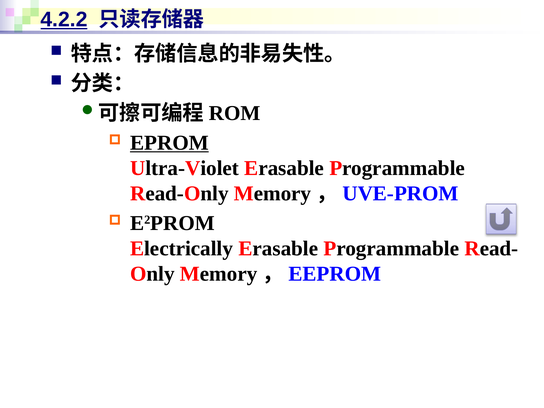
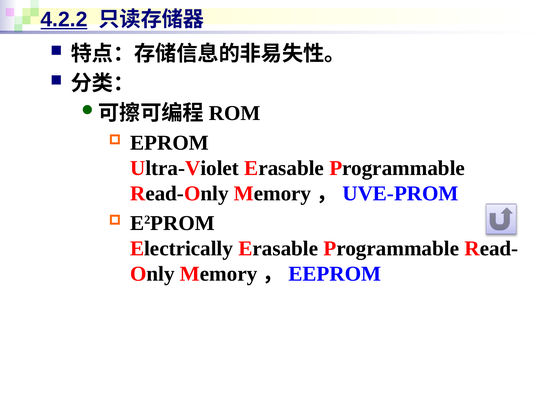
EPROM underline: present -> none
